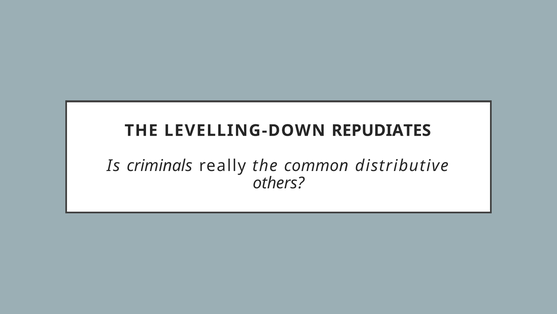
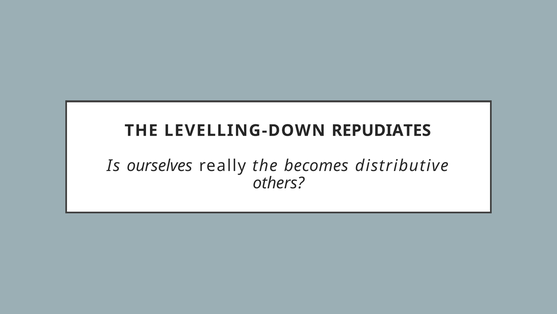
criminals: criminals -> ourselves
common: common -> becomes
